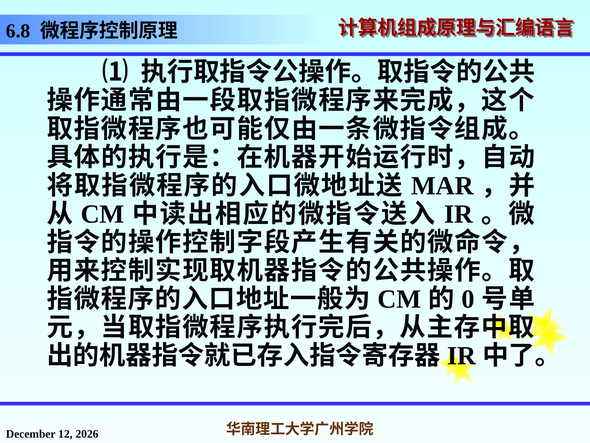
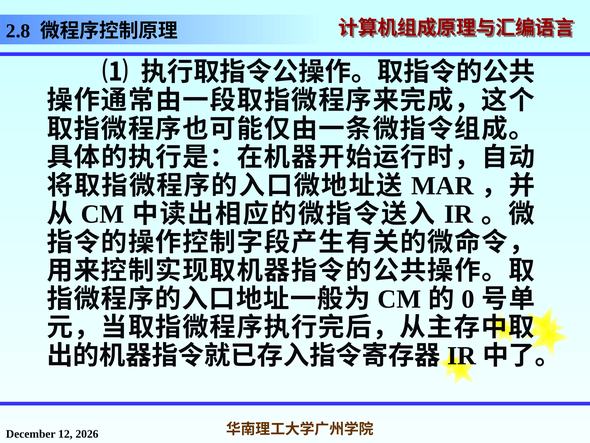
6.8: 6.8 -> 2.8
